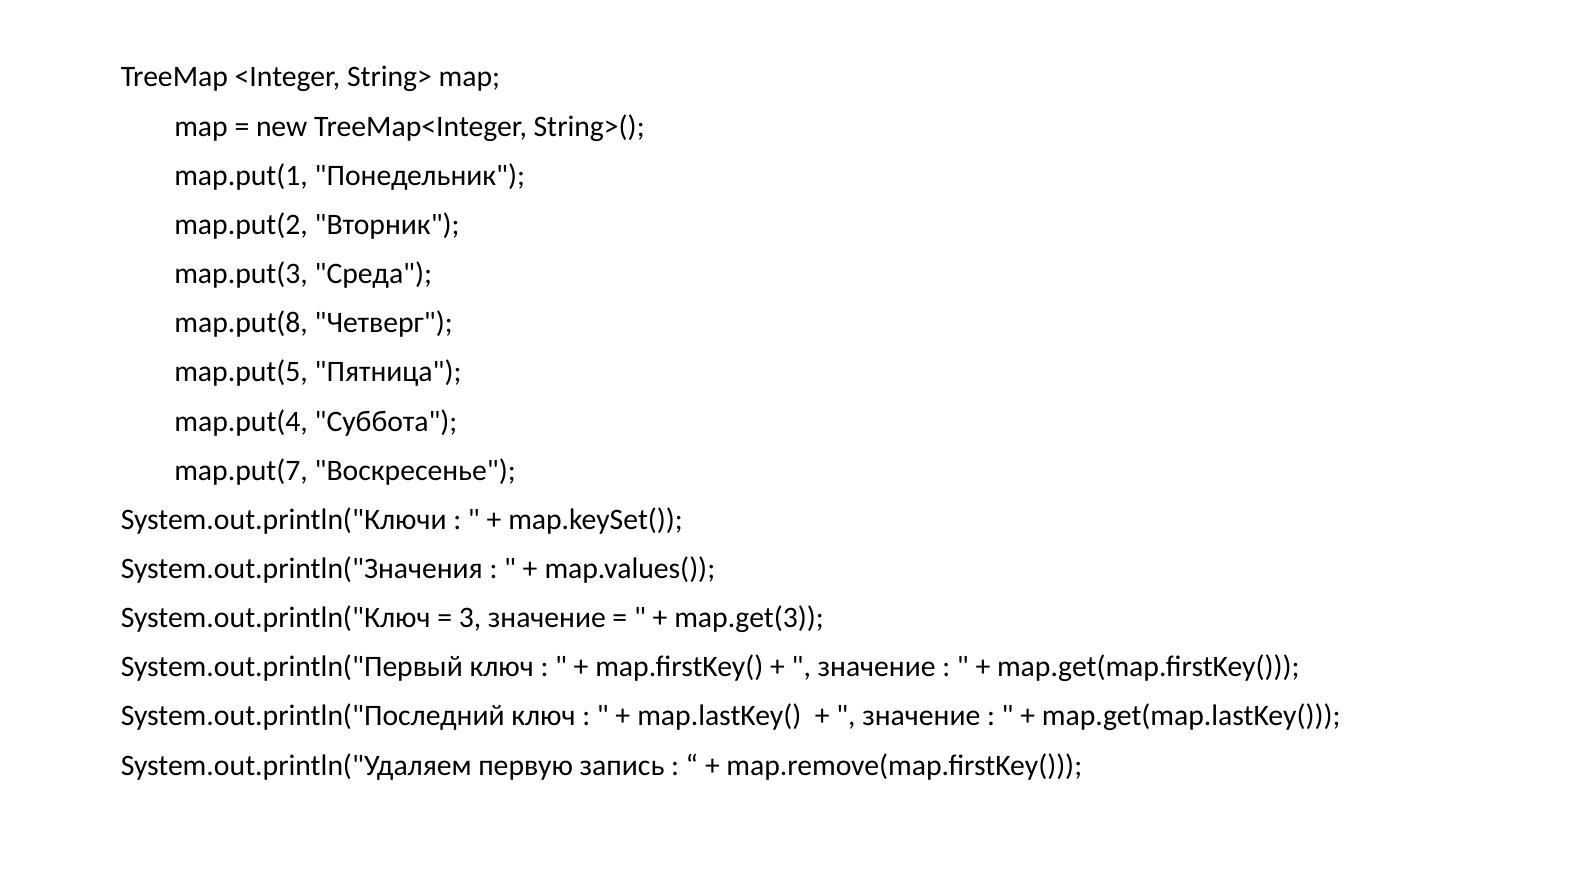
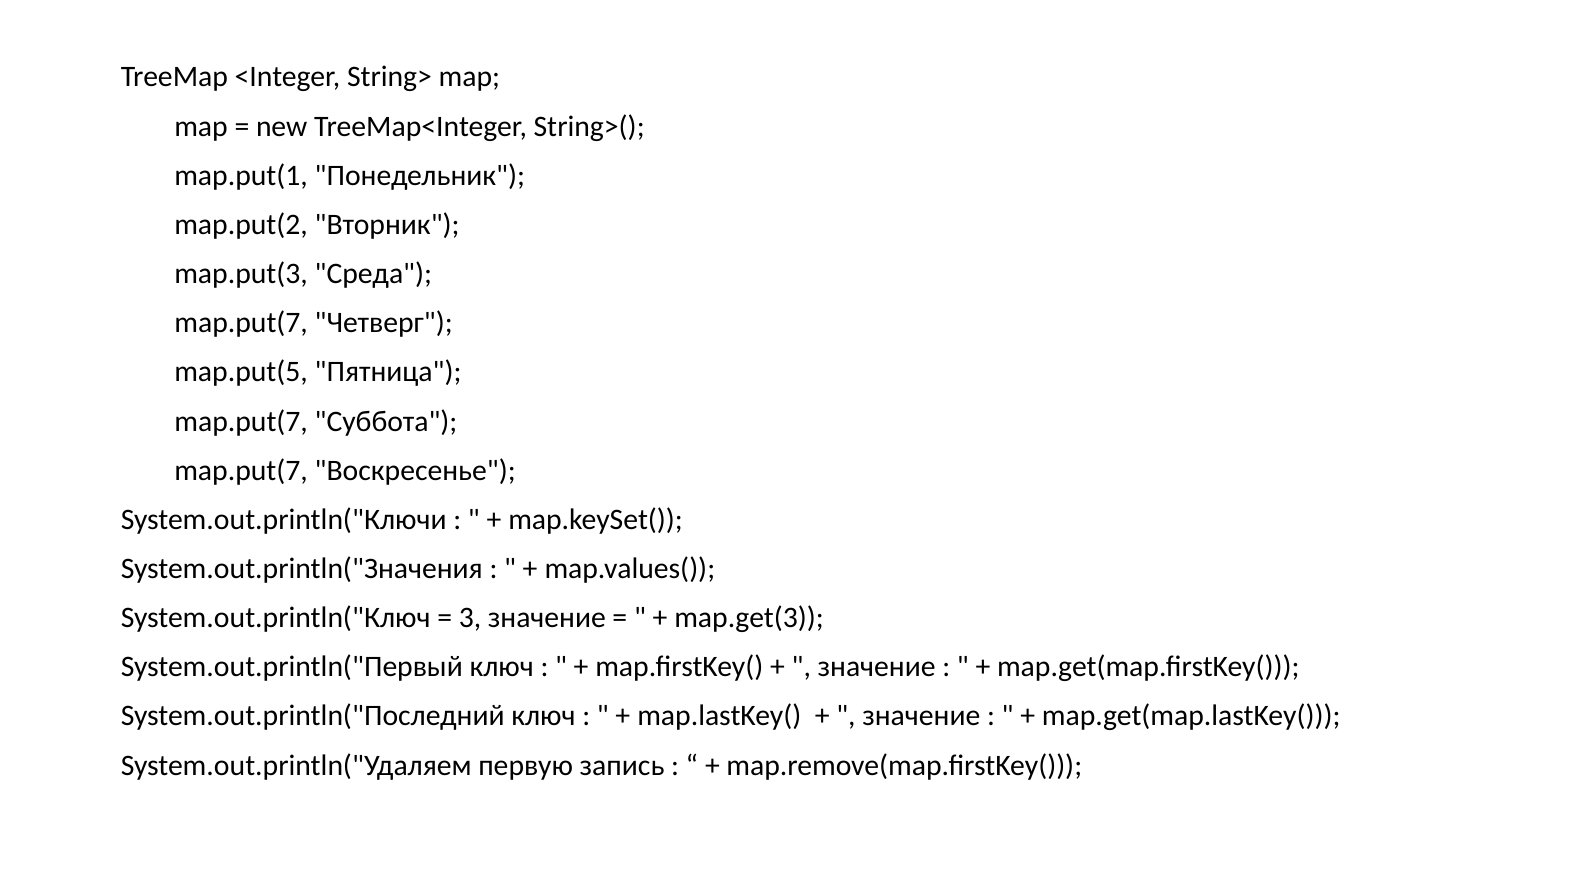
map.put(8 at (241, 323): map.put(8 -> map.put(7
map.put(4 at (241, 421): map.put(4 -> map.put(7
